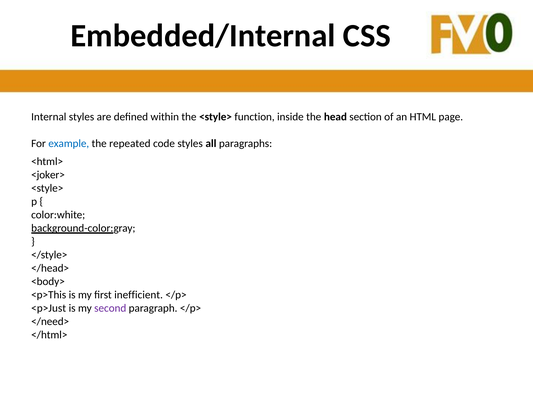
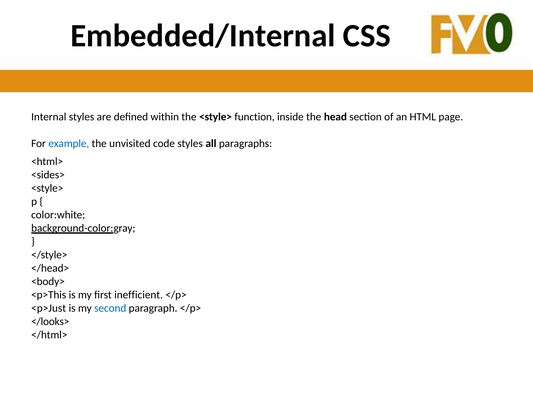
repeated: repeated -> unvisited
<joker>: <joker> -> <sides>
second colour: purple -> blue
</need>: </need> -> </looks>
